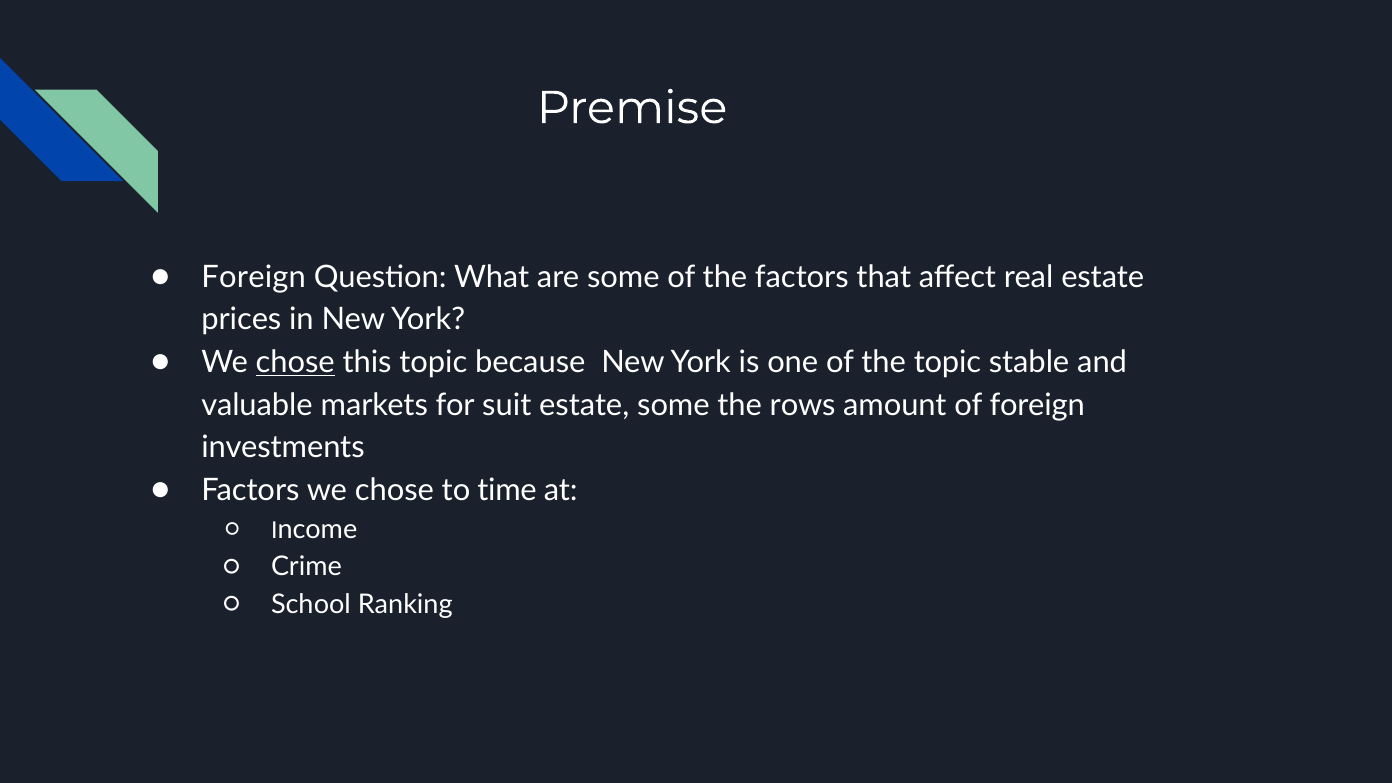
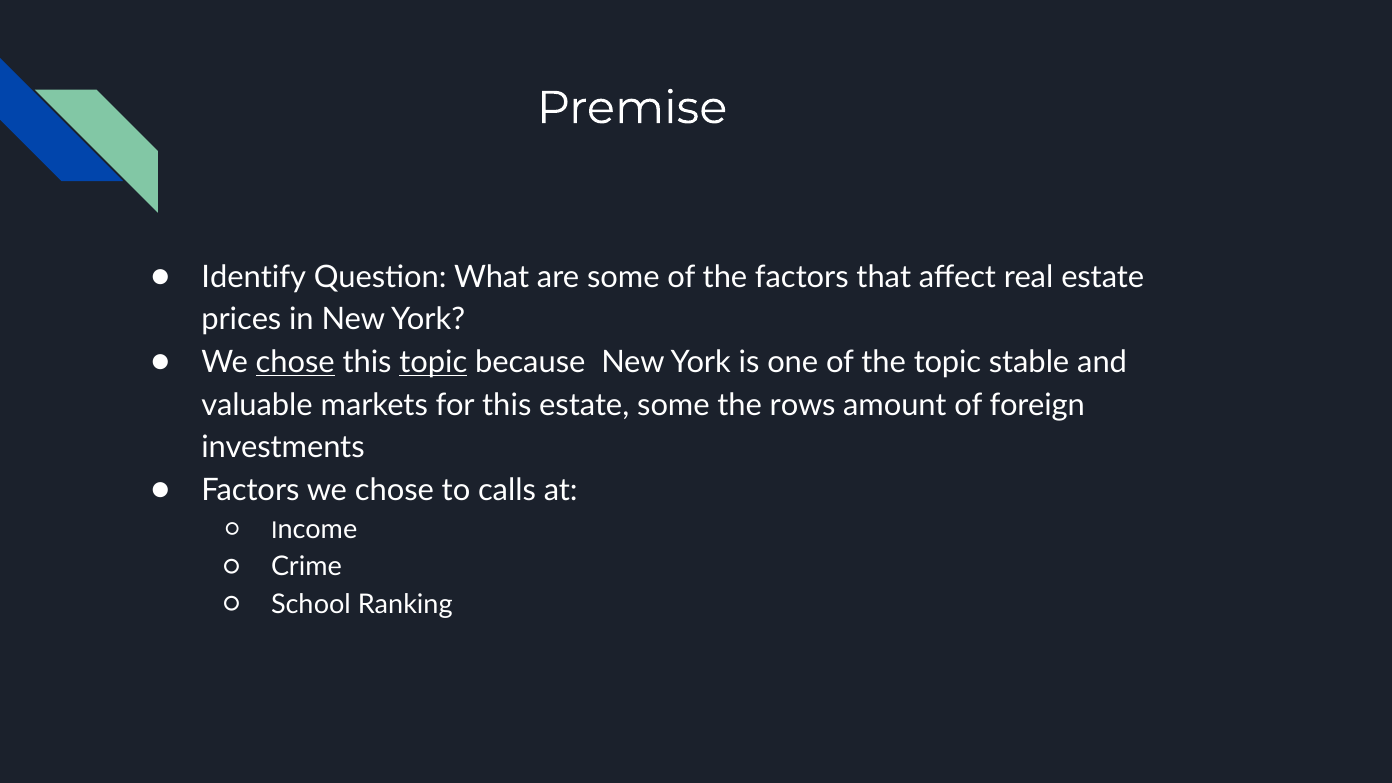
Foreign at (254, 277): Foreign -> Identify
topic at (433, 362) underline: none -> present
for suit: suit -> this
time: time -> calls
